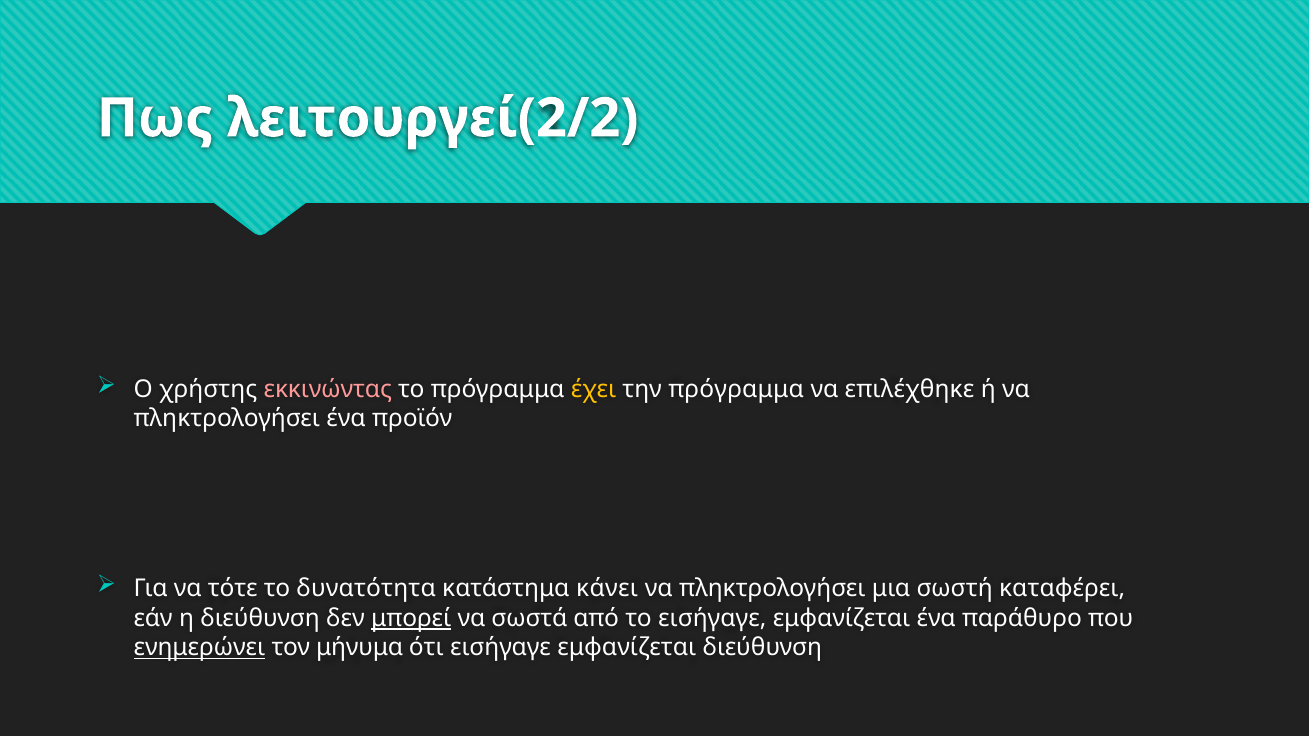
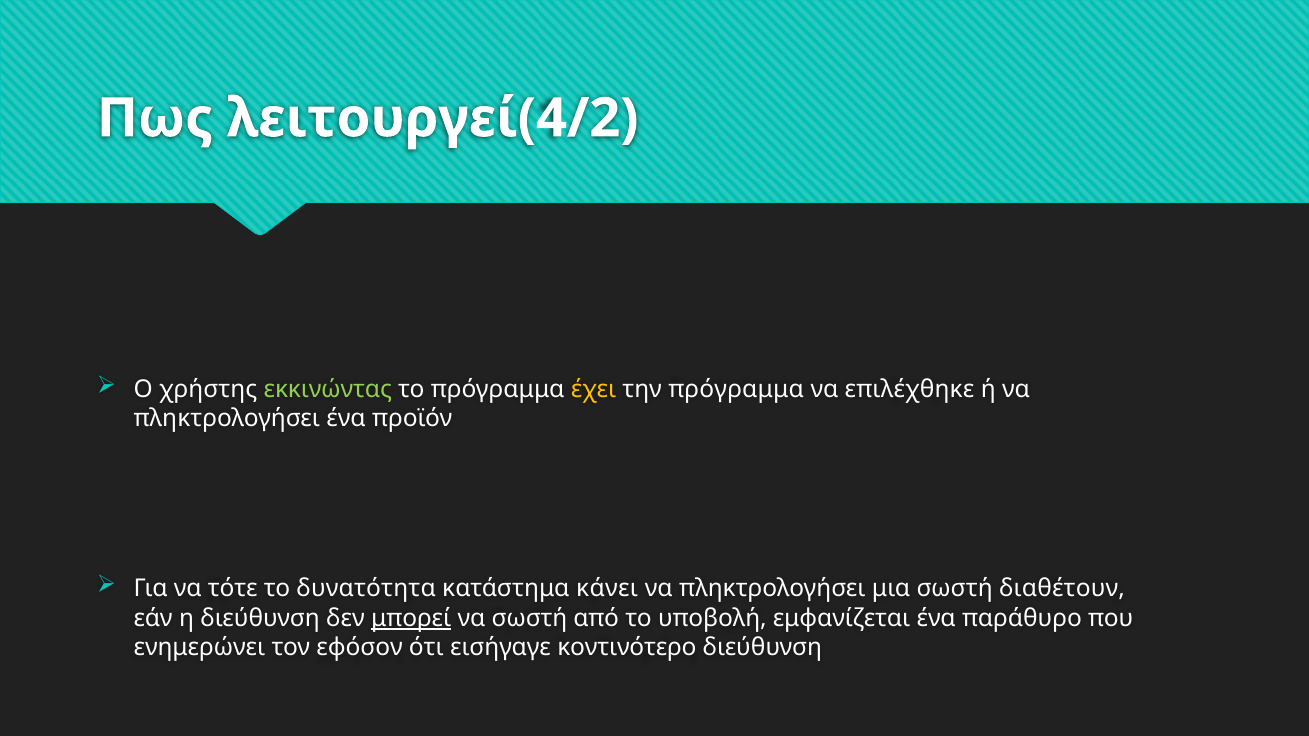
λειτουργεί(2/2: λειτουργεί(2/2 -> λειτουργεί(4/2
εκκινώντας colour: pink -> light green
καταφέρει: καταφέρει -> διαθέτουν
να σωστά: σωστά -> σωστή
το εισήγαγε: εισήγαγε -> υποβολή
ενημερώνει underline: present -> none
μήνυμα: μήνυμα -> εφόσον
ότι εισήγαγε εμφανίζεται: εμφανίζεται -> κοντινότερο
